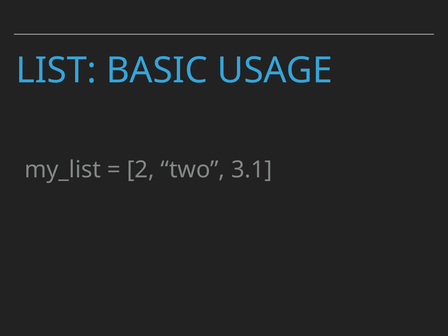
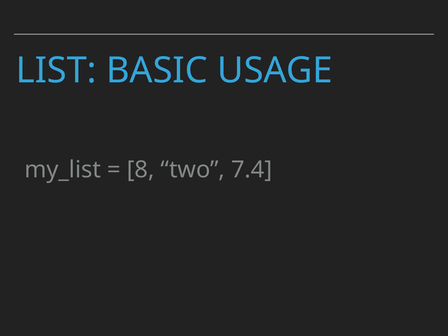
2: 2 -> 8
3.1: 3.1 -> 7.4
